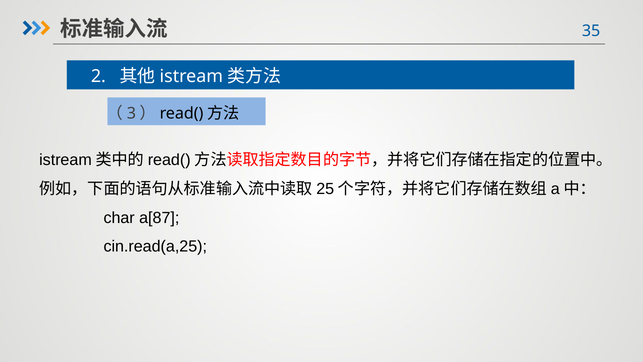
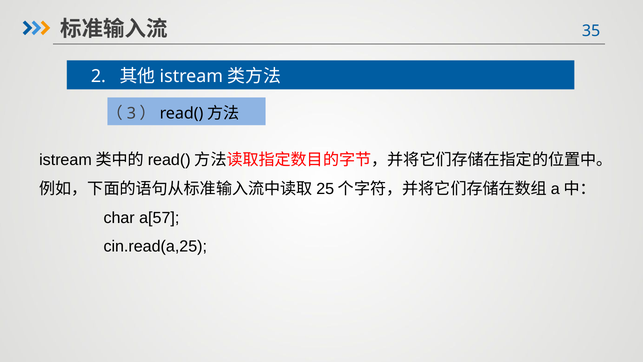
a[87: a[87 -> a[57
